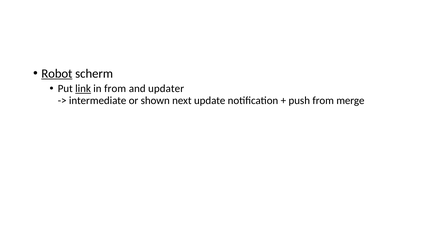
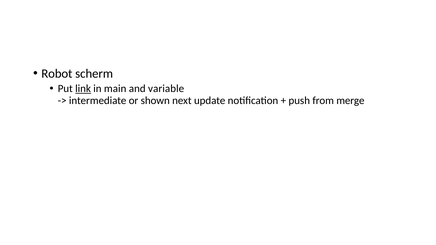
Robot underline: present -> none
in from: from -> main
updater: updater -> variable
